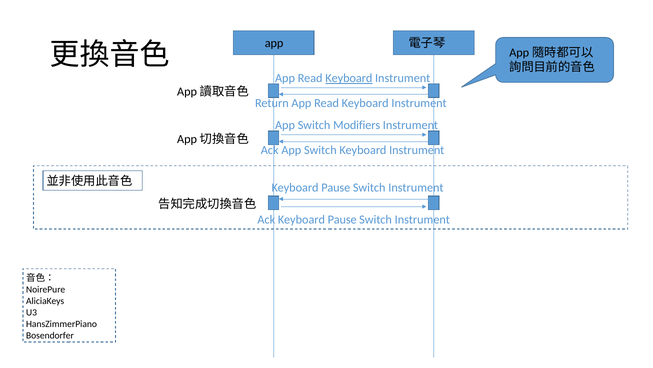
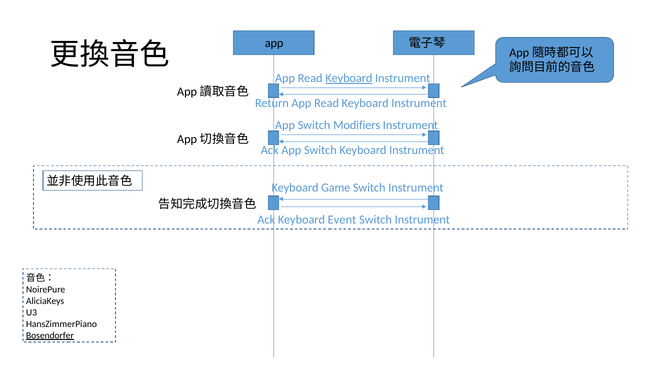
Pause at (336, 187): Pause -> Game
Ack Keyboard Pause: Pause -> Event
Bosendorfer underline: none -> present
